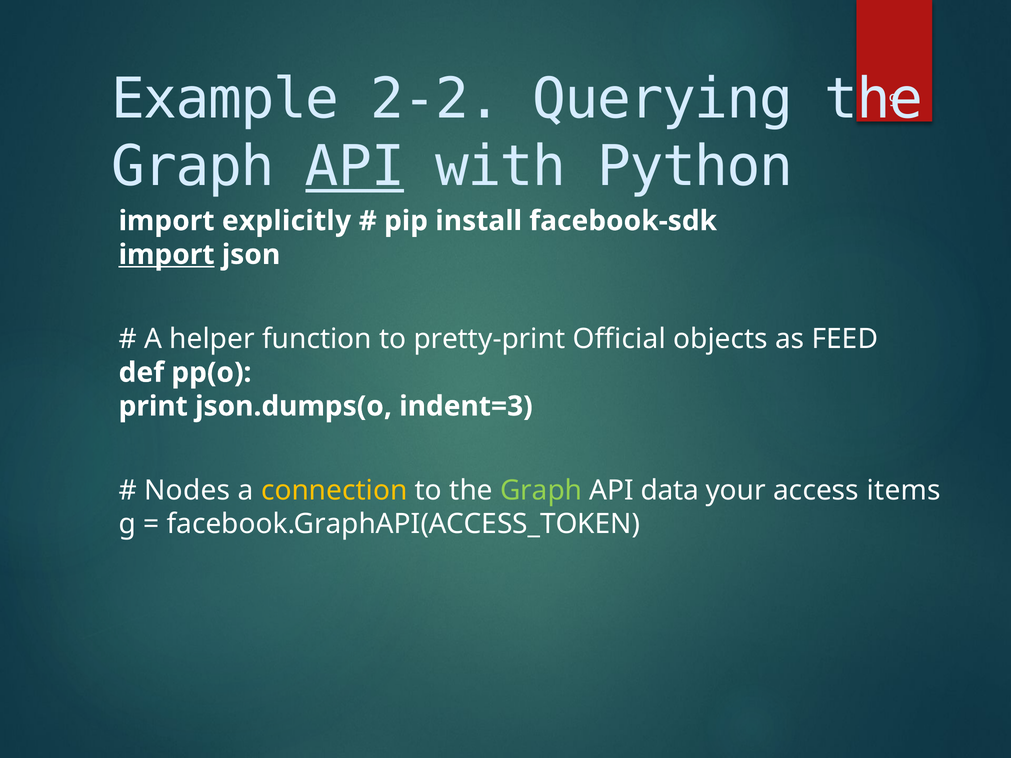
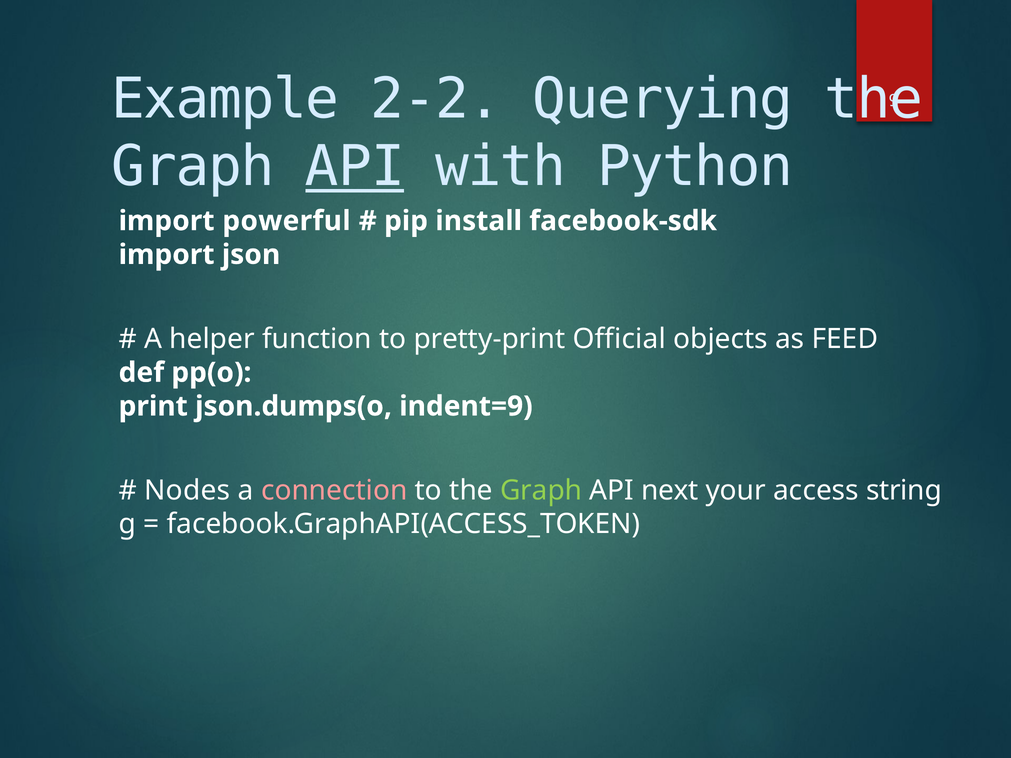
explicitly: explicitly -> powerful
import at (167, 255) underline: present -> none
indent=3: indent=3 -> indent=9
connection colour: yellow -> pink
data: data -> next
items: items -> string
